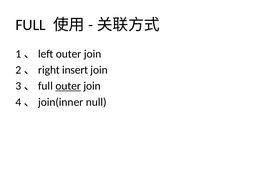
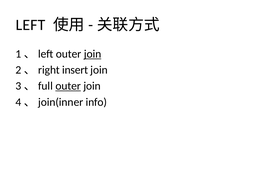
FULL: FULL -> LEFT
join at (93, 54) underline: none -> present
null: null -> info
